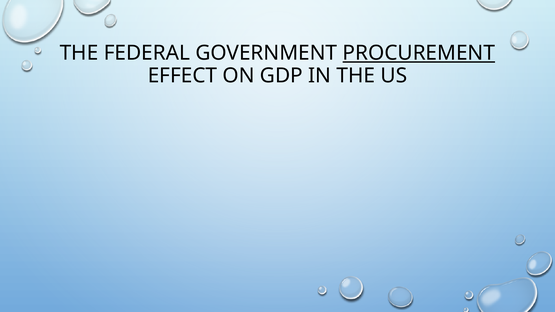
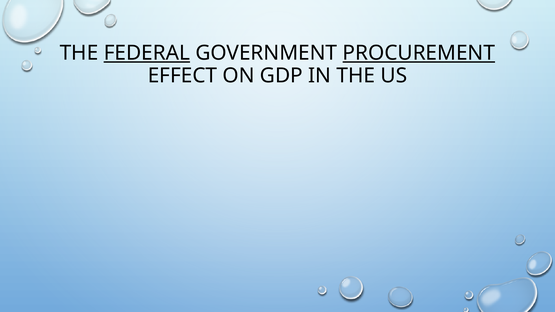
FEDERAL underline: none -> present
